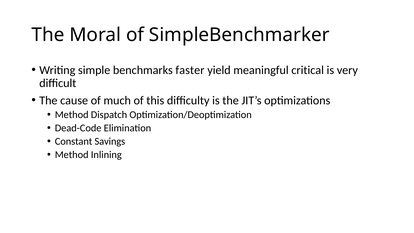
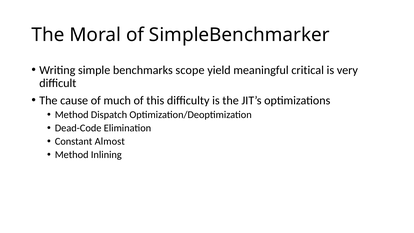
faster: faster -> scope
Savings: Savings -> Almost
